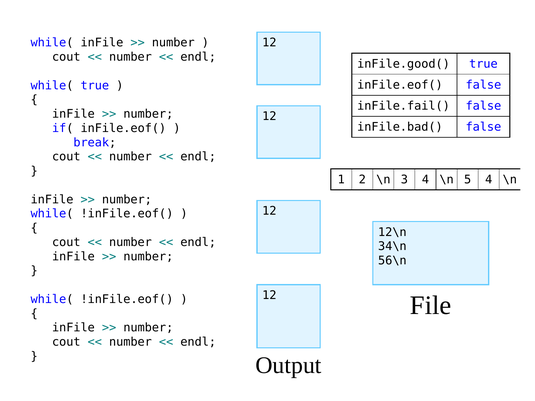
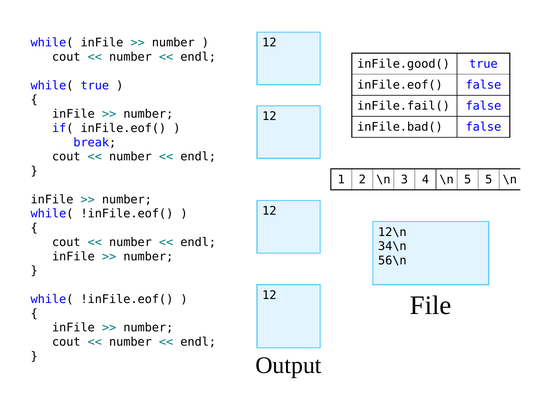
5 4: 4 -> 5
